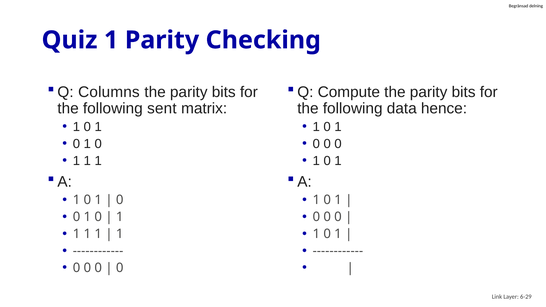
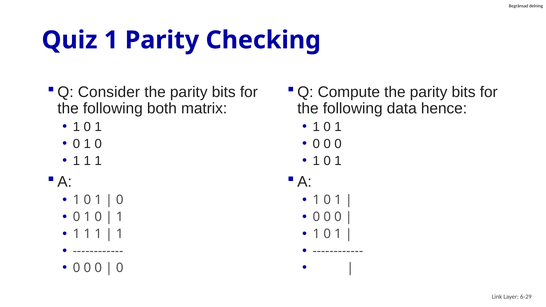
Columns: Columns -> Consider
sent: sent -> both
